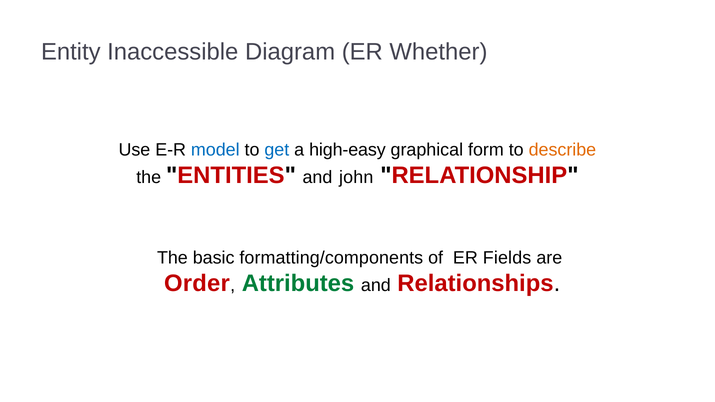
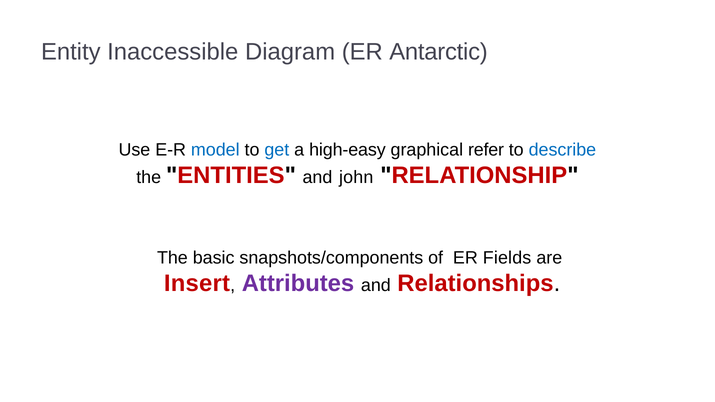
Whether: Whether -> Antarctic
form: form -> refer
describe colour: orange -> blue
formatting/components: formatting/components -> snapshots/components
Order: Order -> Insert
Attributes colour: green -> purple
